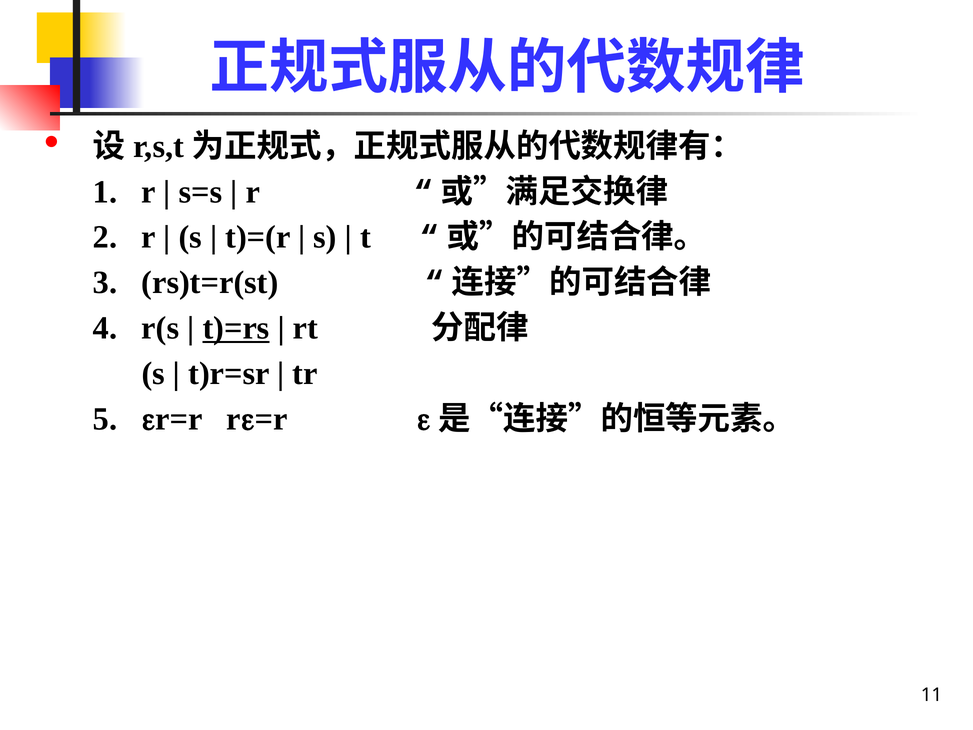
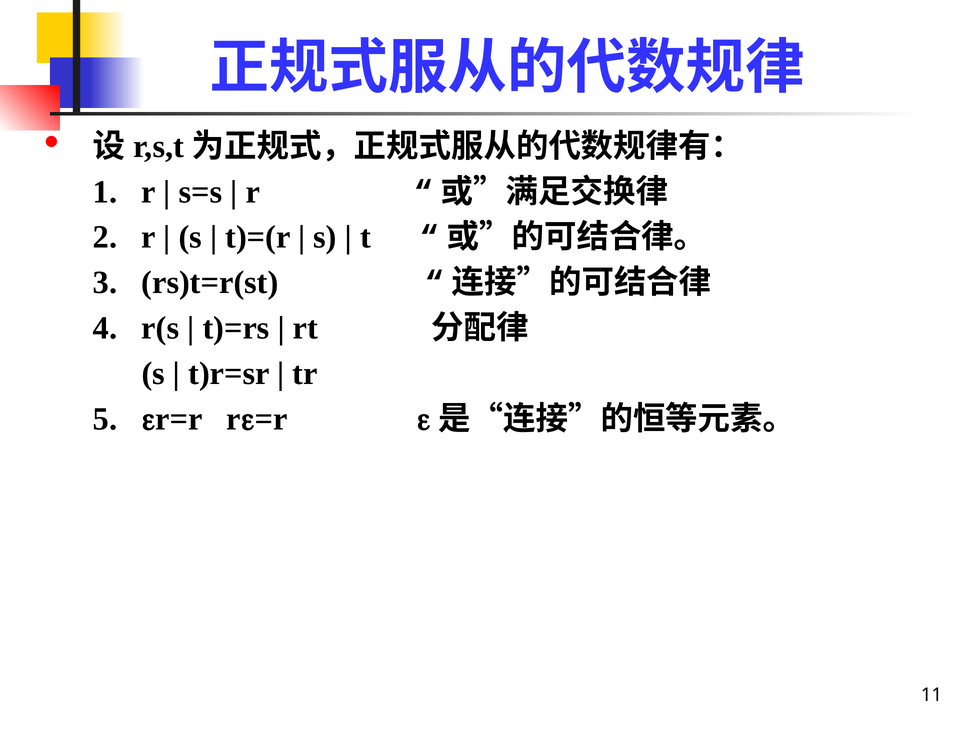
t)=rs underline: present -> none
